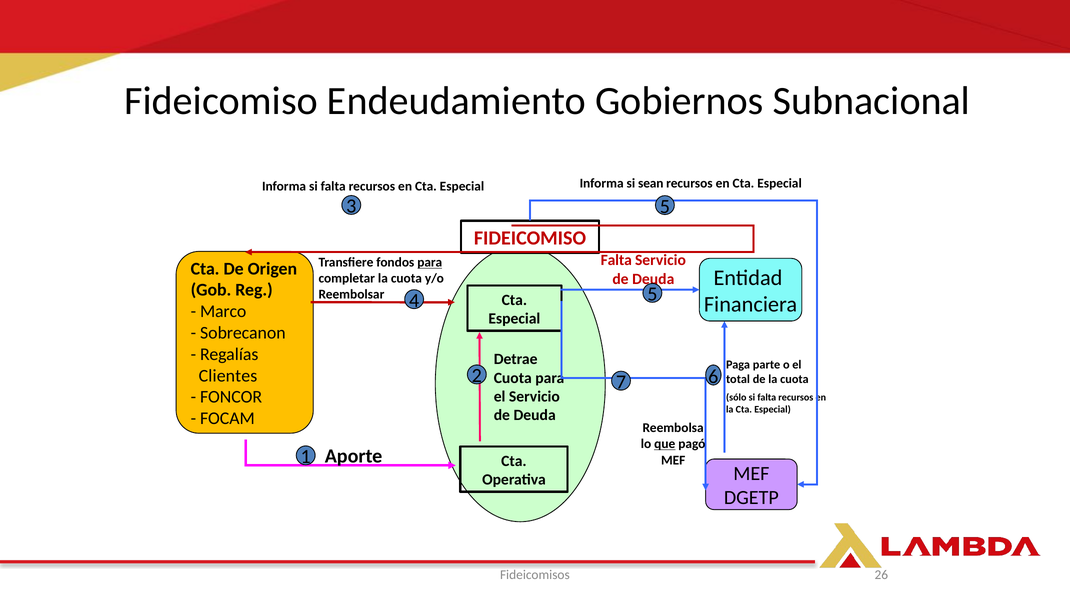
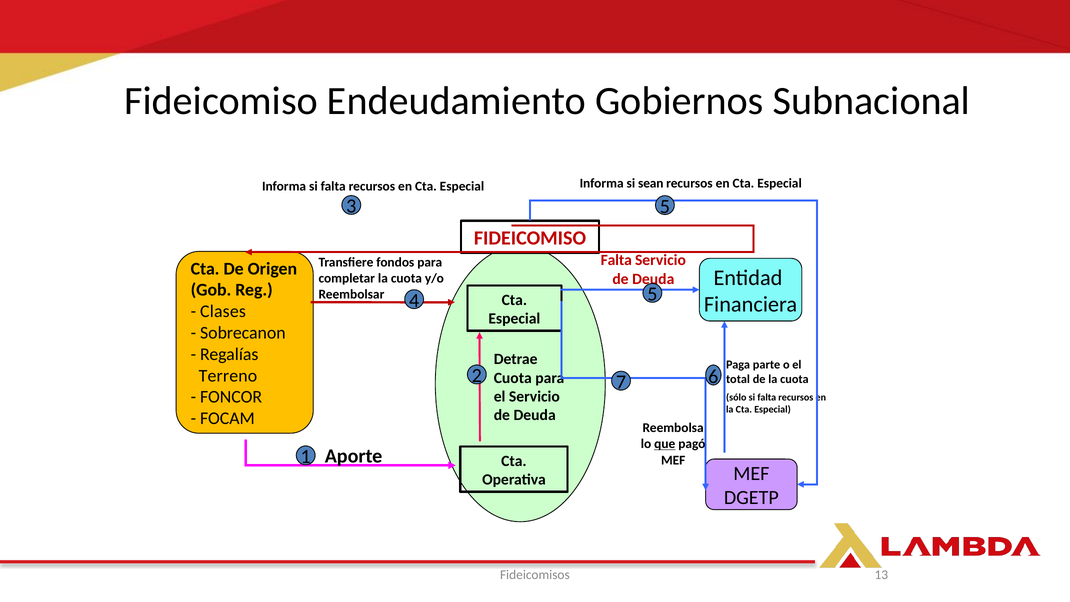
para at (430, 262) underline: present -> none
Marco: Marco -> Clases
Clientes: Clientes -> Terreno
26: 26 -> 13
